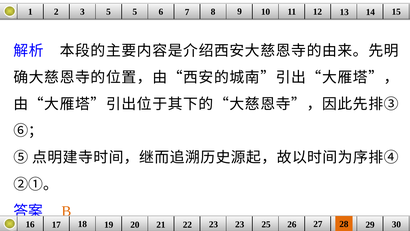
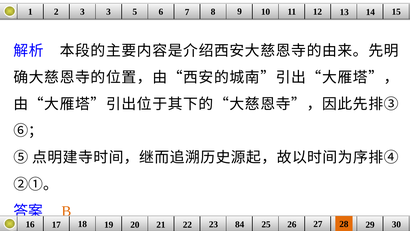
3 5: 5 -> 3
23 23: 23 -> 84
